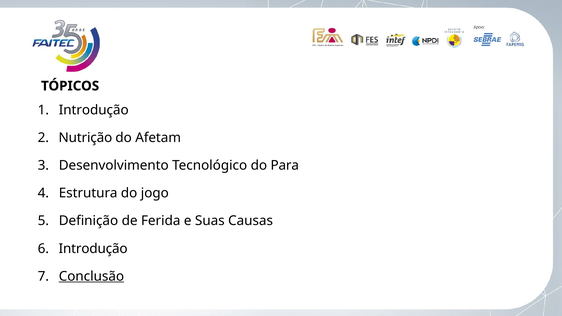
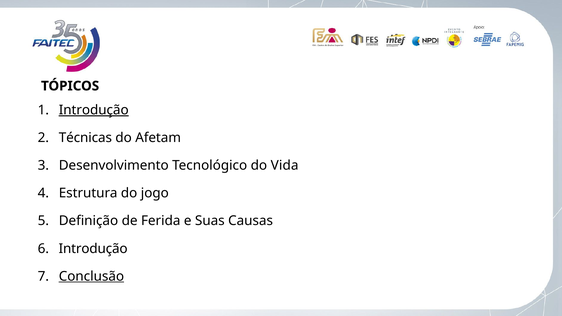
Introdução at (94, 110) underline: none -> present
Nutrição: Nutrição -> Técnicas
Para: Para -> Vida
